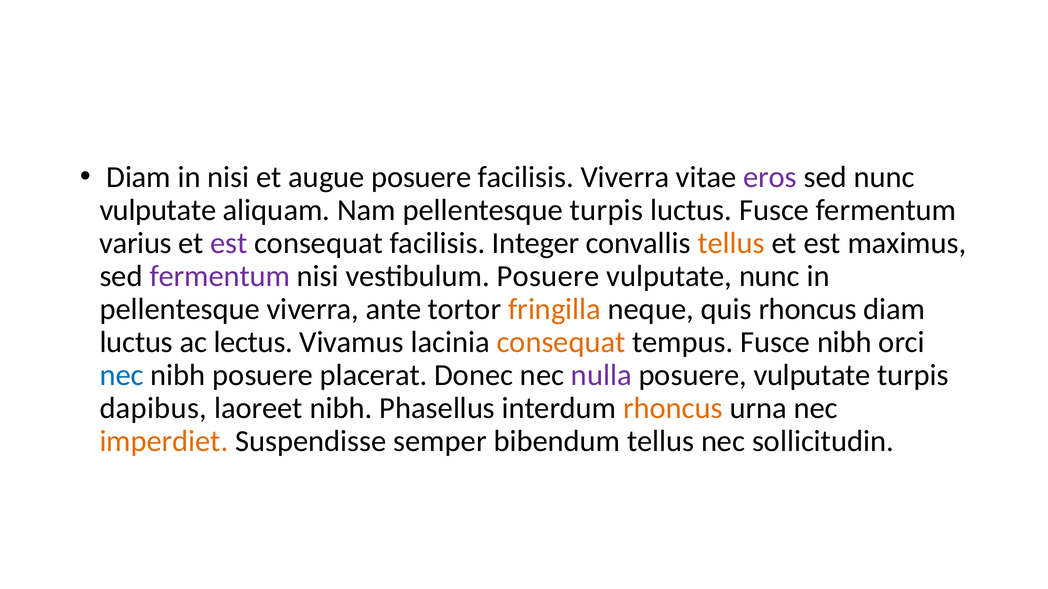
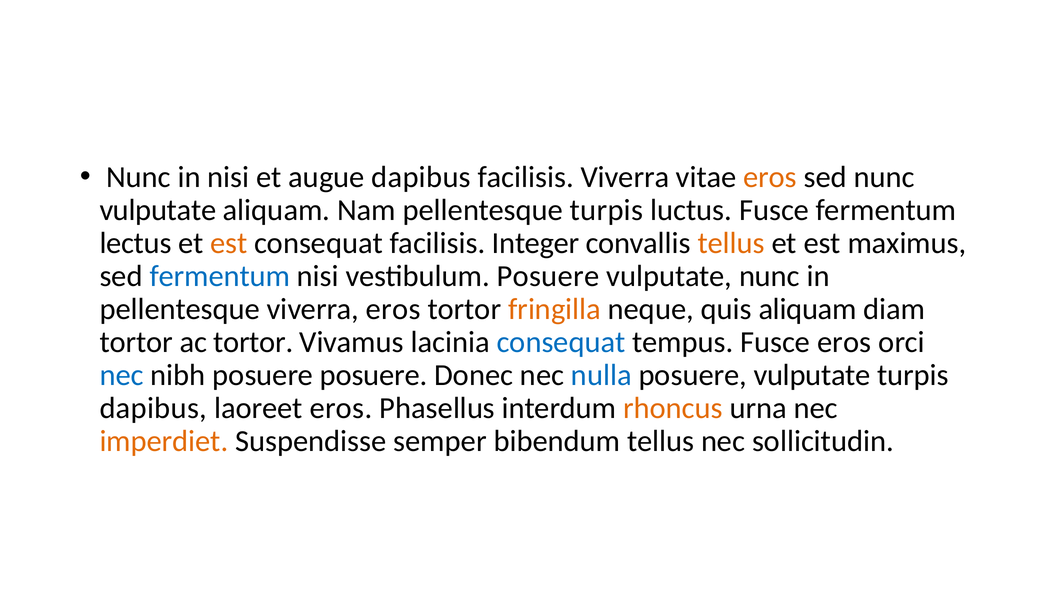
Diam at (139, 177): Diam -> Nunc
augue posuere: posuere -> dapibus
eros at (770, 177) colour: purple -> orange
varius: varius -> lectus
est at (229, 243) colour: purple -> orange
fermentum at (220, 276) colour: purple -> blue
viverra ante: ante -> eros
quis rhoncus: rhoncus -> aliquam
luctus at (136, 342): luctus -> tortor
ac lectus: lectus -> tortor
consequat at (561, 342) colour: orange -> blue
Fusce nibh: nibh -> eros
posuere placerat: placerat -> posuere
nulla colour: purple -> blue
laoreet nibh: nibh -> eros
